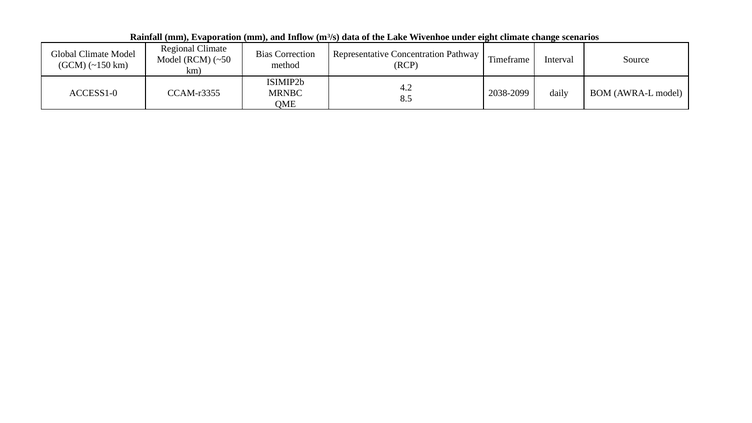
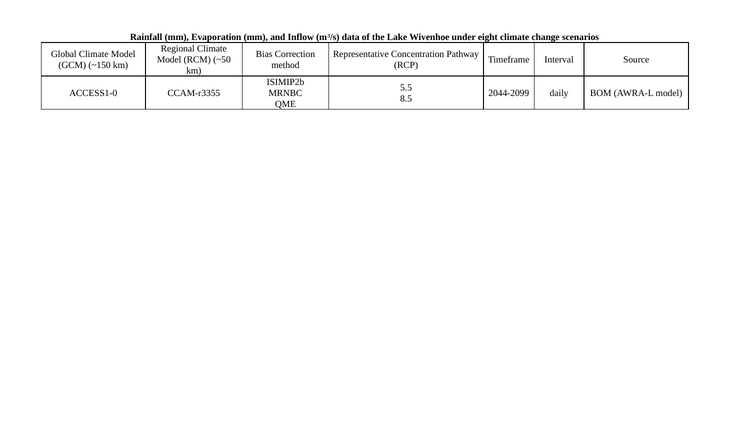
4.2: 4.2 -> 5.5
2038-2099: 2038-2099 -> 2044-2099
